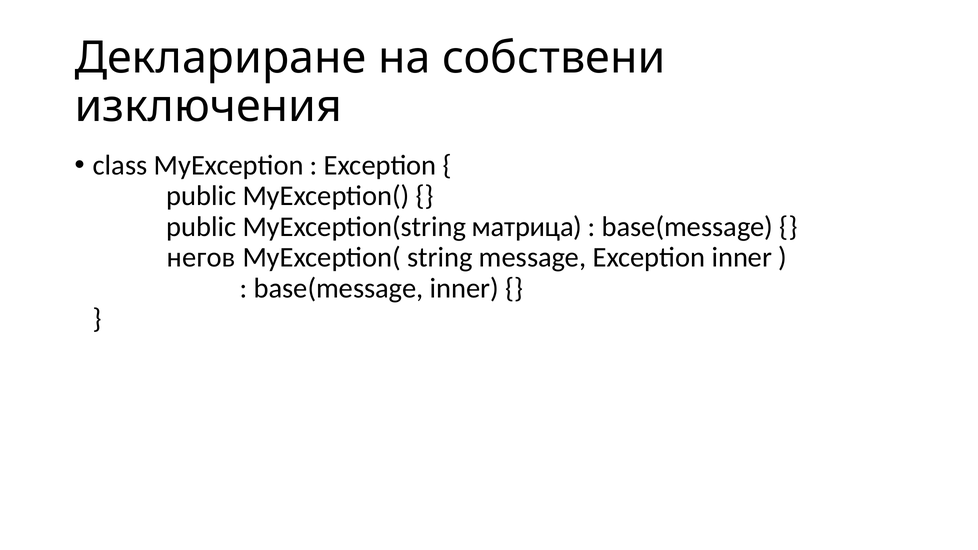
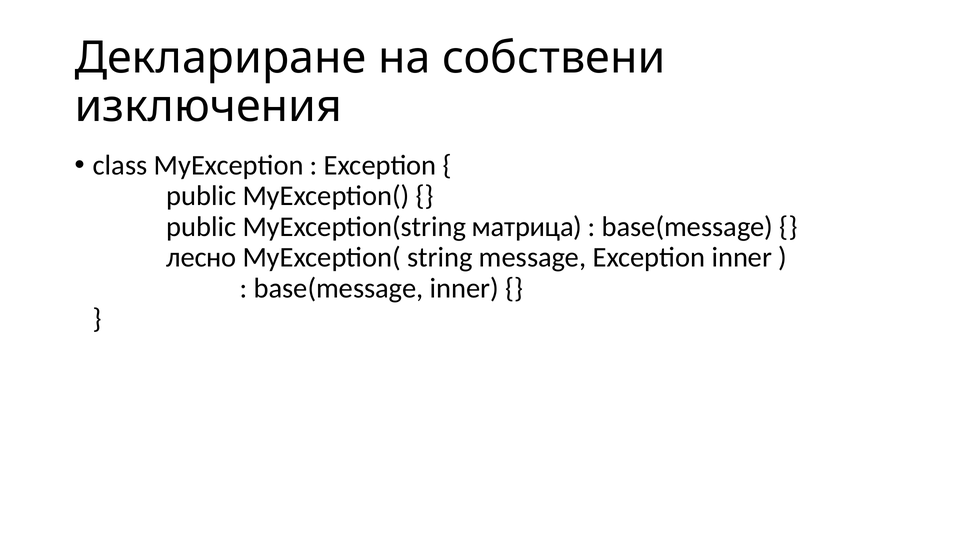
негов: негов -> лесно
